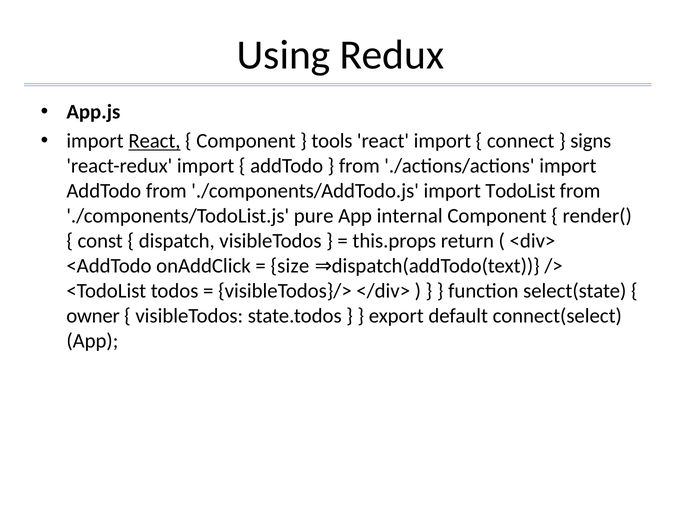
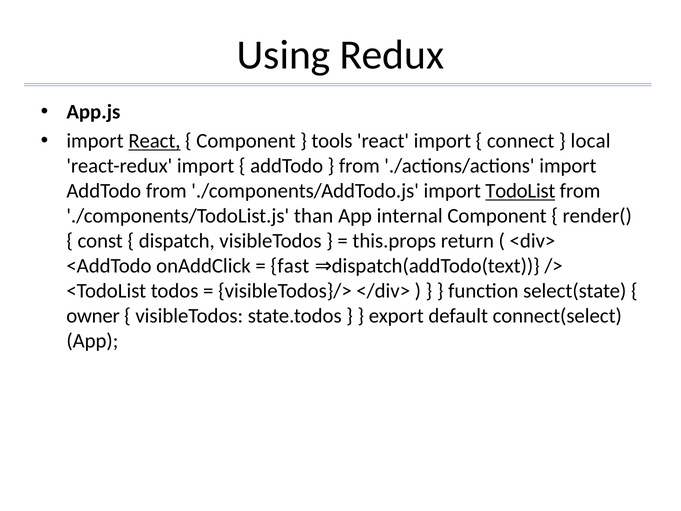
signs: signs -> local
TodoList underline: none -> present
pure: pure -> than
size: size -> fast
